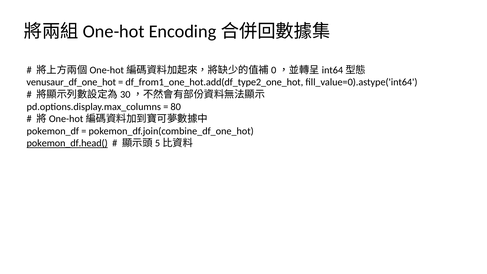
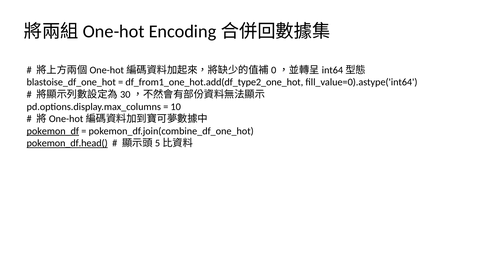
venusaur_df_one_hot: venusaur_df_one_hot -> blastoise_df_one_hot
80: 80 -> 10
pokemon_df underline: none -> present
